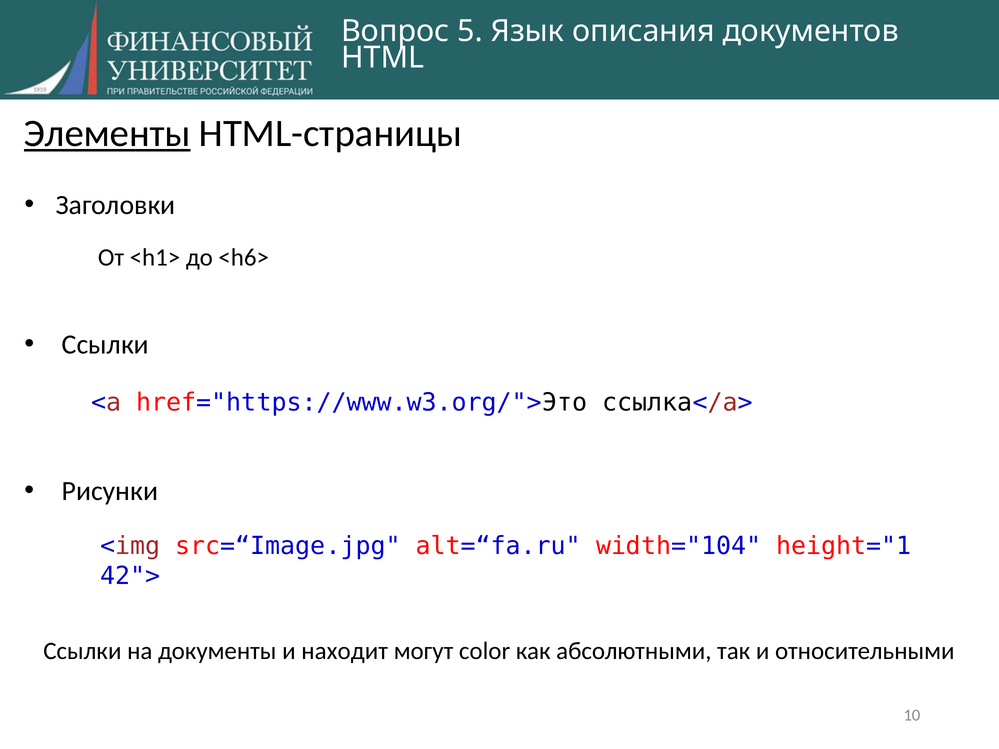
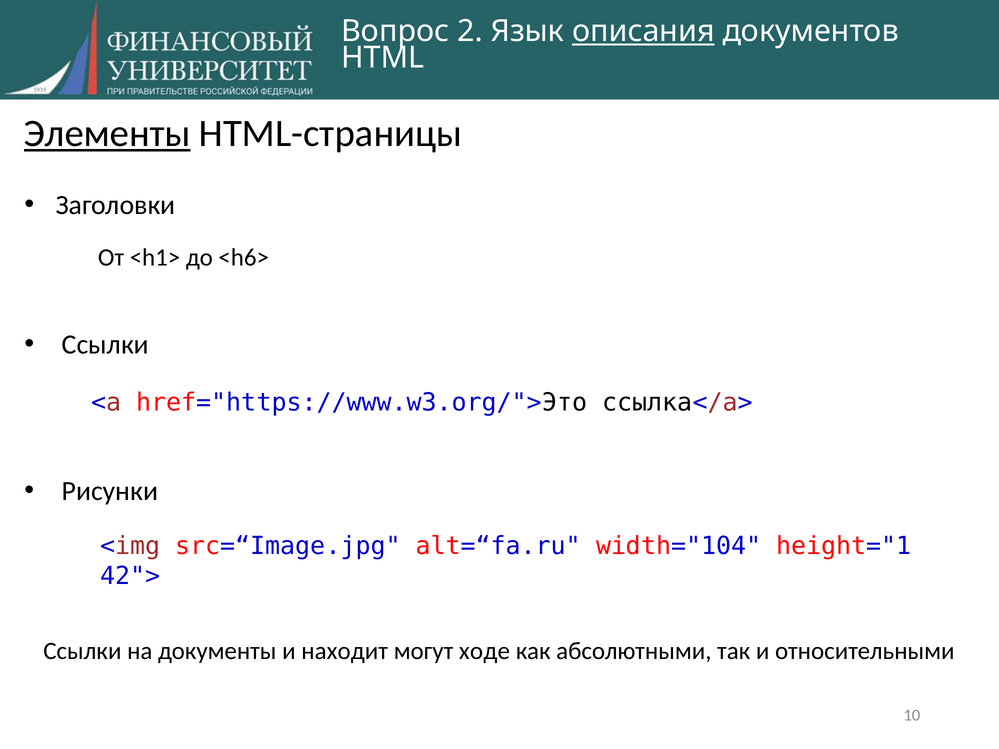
5: 5 -> 2
описания underline: none -> present
color: color -> ходе
